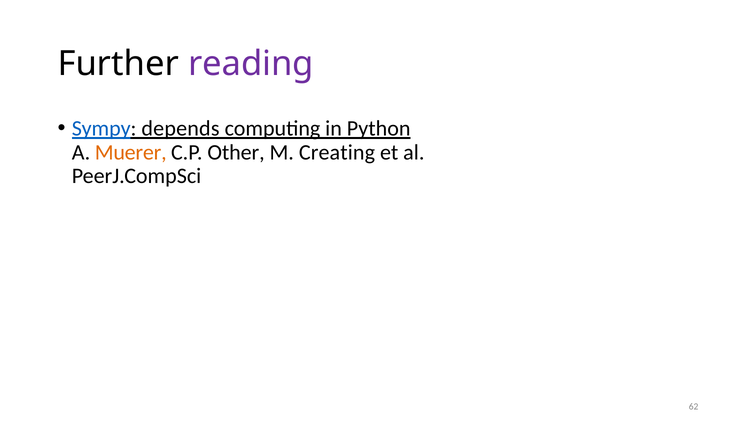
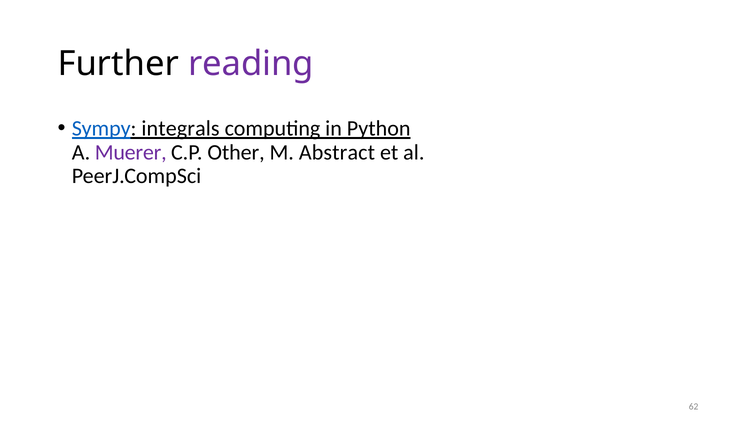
depends: depends -> integrals
Muerer colour: orange -> purple
Creating: Creating -> Abstract
